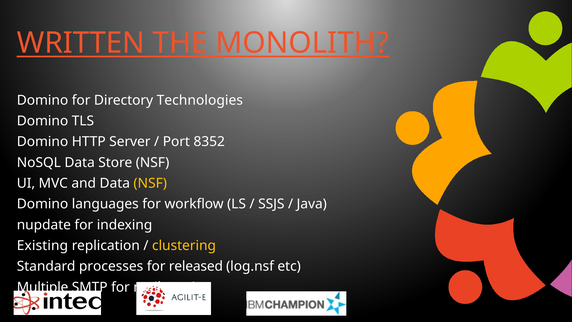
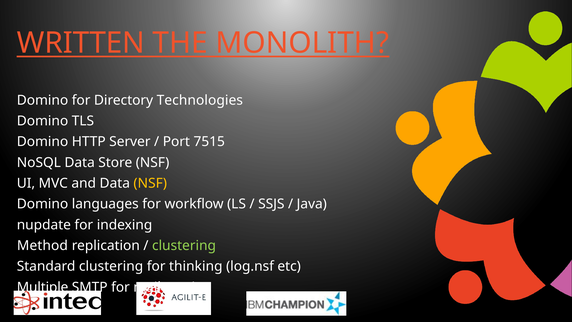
8352: 8352 -> 7515
Existing: Existing -> Method
clustering at (184, 245) colour: yellow -> light green
Standard processes: processes -> clustering
released: released -> thinking
